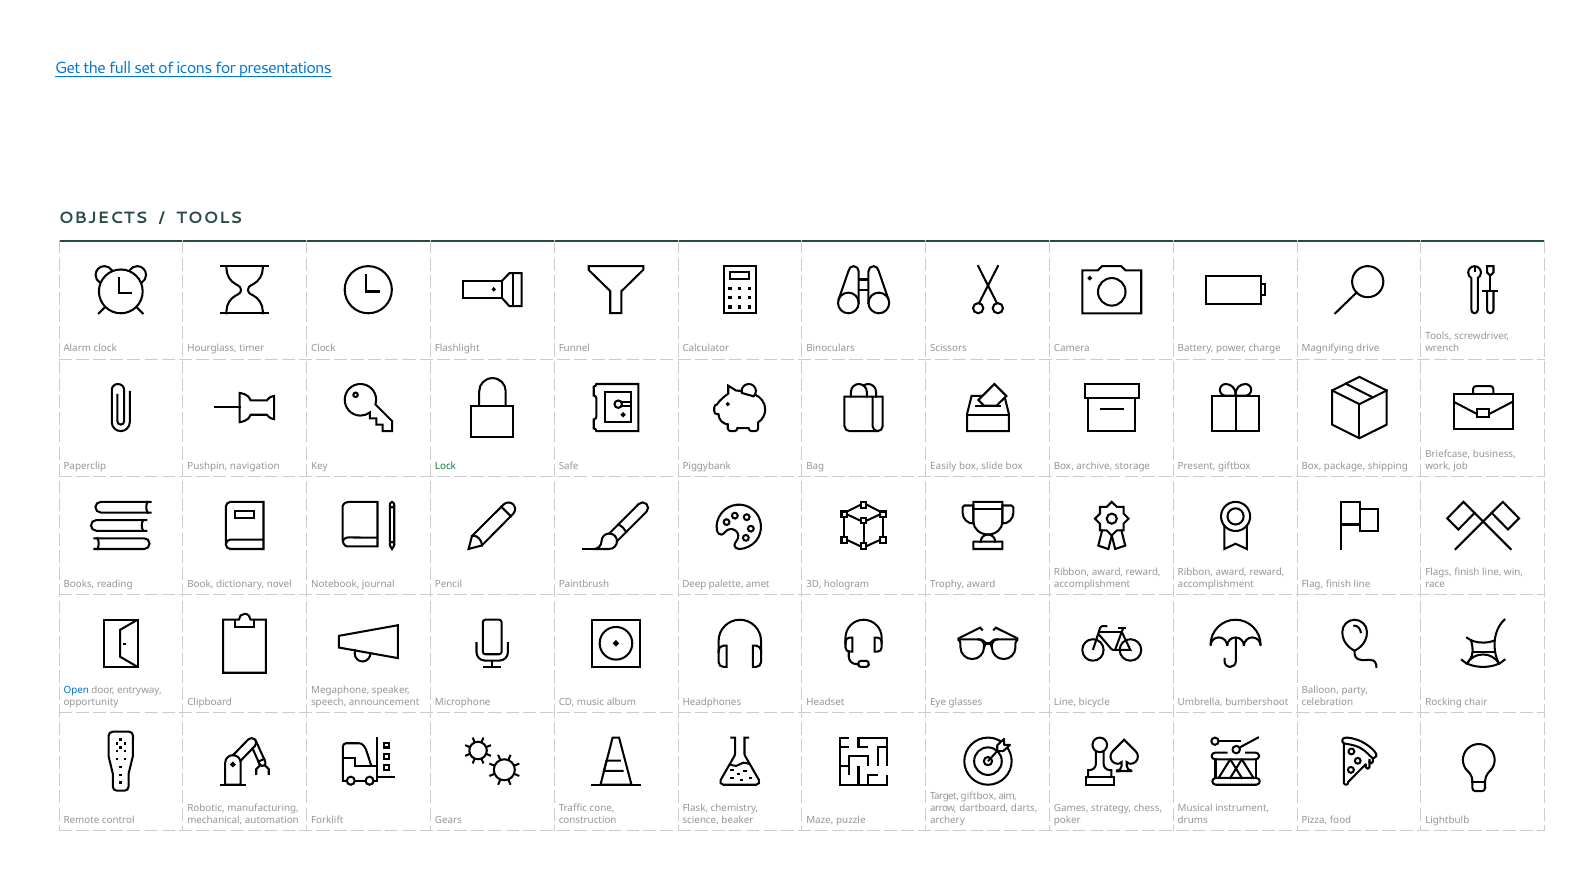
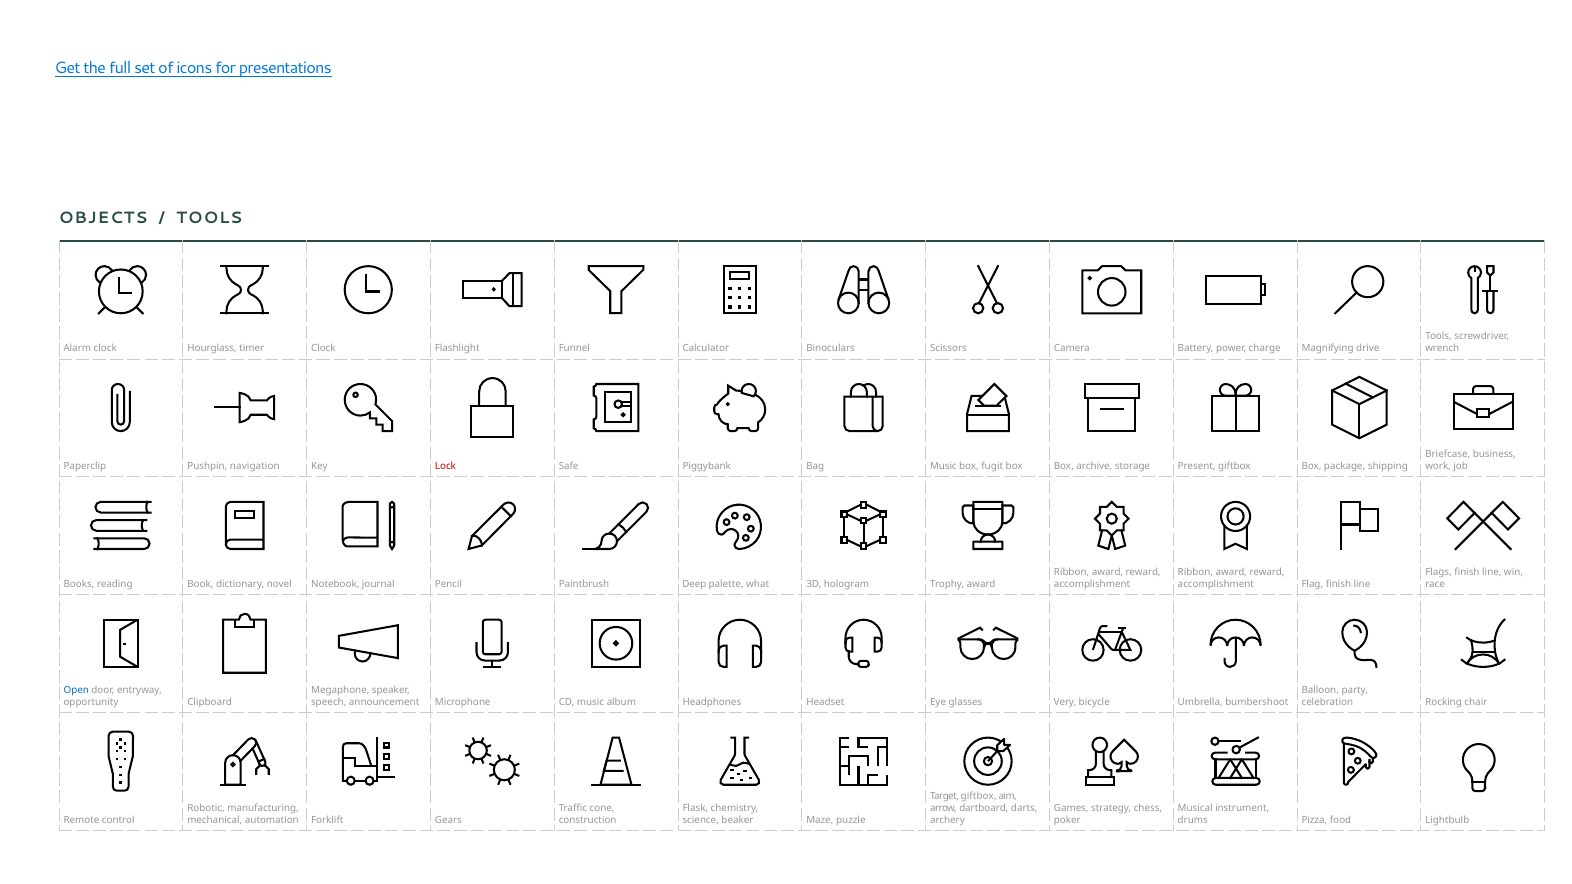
Lock colour: green -> red
Bag Easily: Easily -> Music
slide: slide -> fugit
amet: amet -> what
glasses Line: Line -> Very
